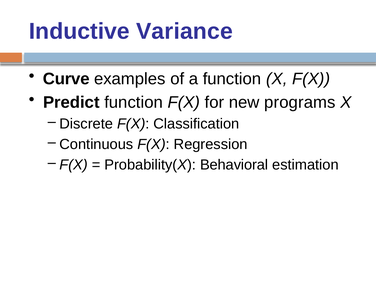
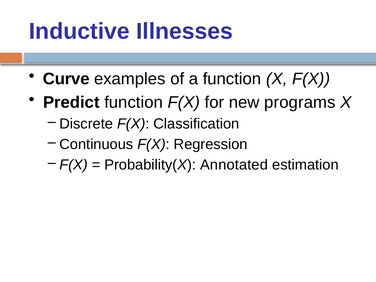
Variance: Variance -> Illnesses
Behavioral: Behavioral -> Annotated
